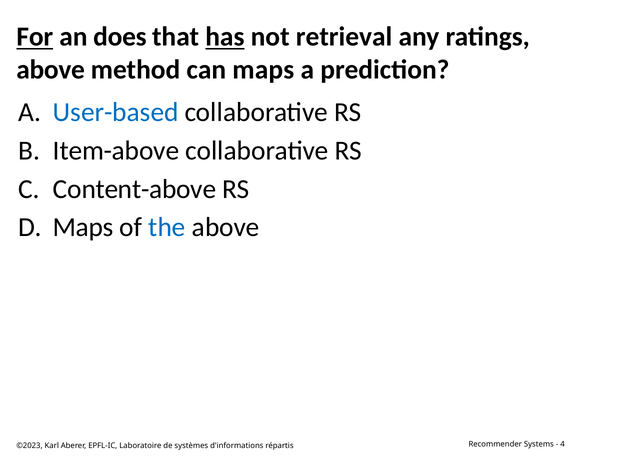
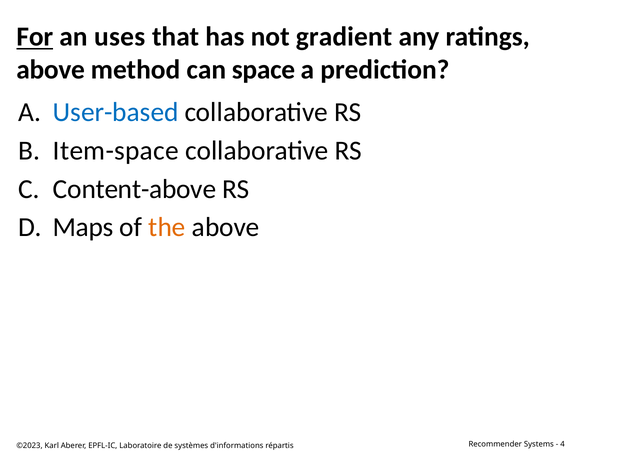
does: does -> uses
has underline: present -> none
retrieval: retrieval -> gradient
can maps: maps -> space
Item-above: Item-above -> Item-space
the colour: blue -> orange
